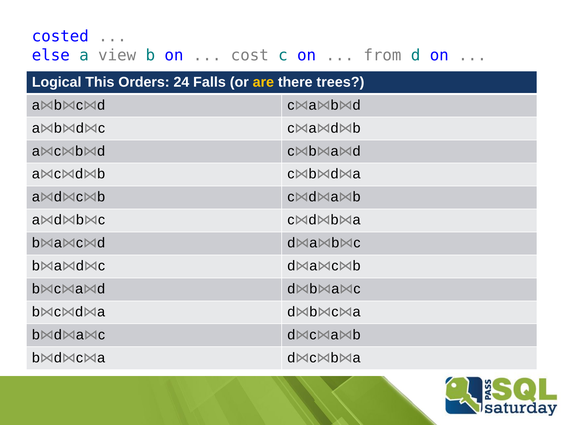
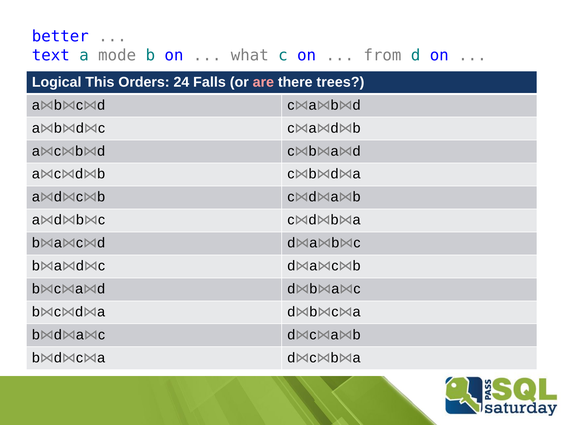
costed: costed -> better
else: else -> text
view: view -> mode
cost: cost -> what
are colour: yellow -> pink
